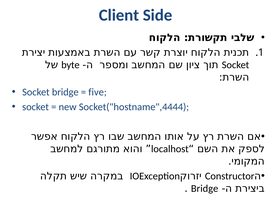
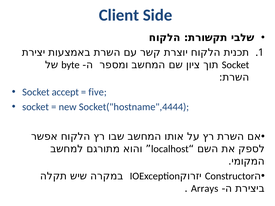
Socket bridge: bridge -> accept
Bridge at (205, 189): Bridge -> Arrays
